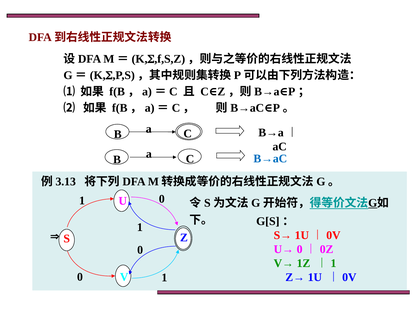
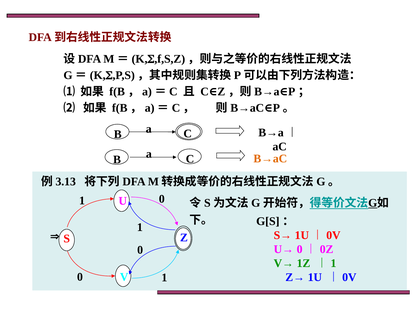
B→aC colour: blue -> orange
